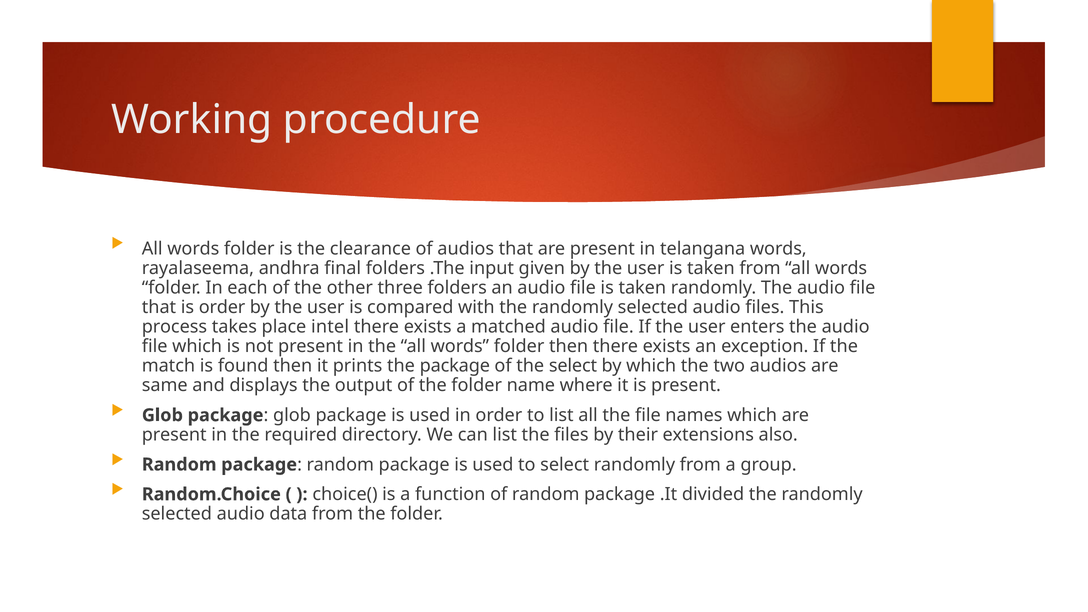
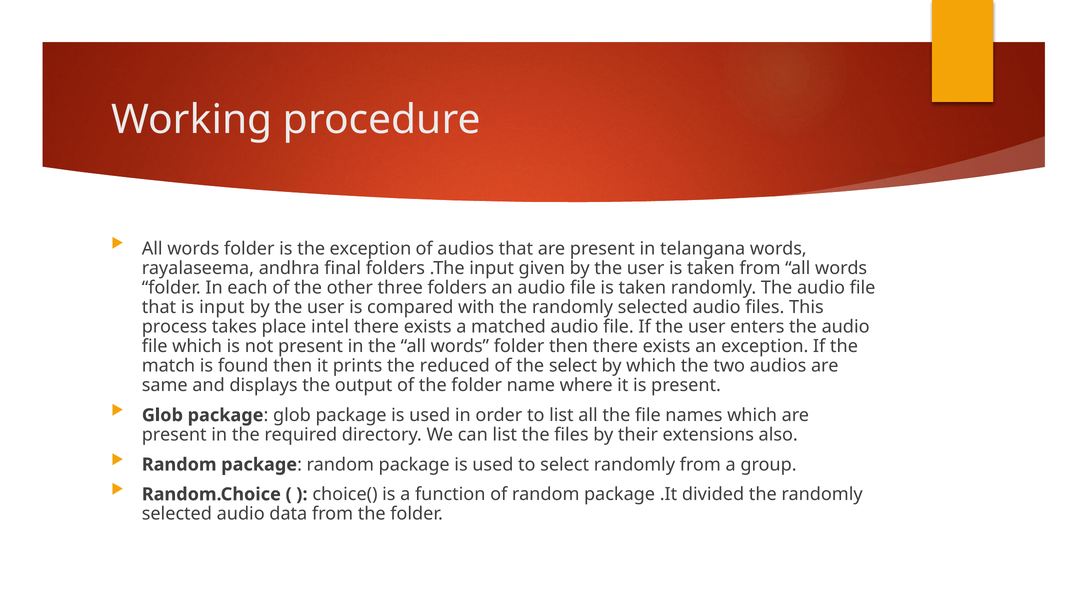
the clearance: clearance -> exception
is order: order -> input
the package: package -> reduced
